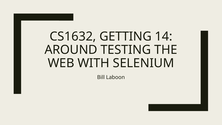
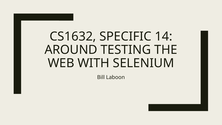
GETTING: GETTING -> SPECIFIC
